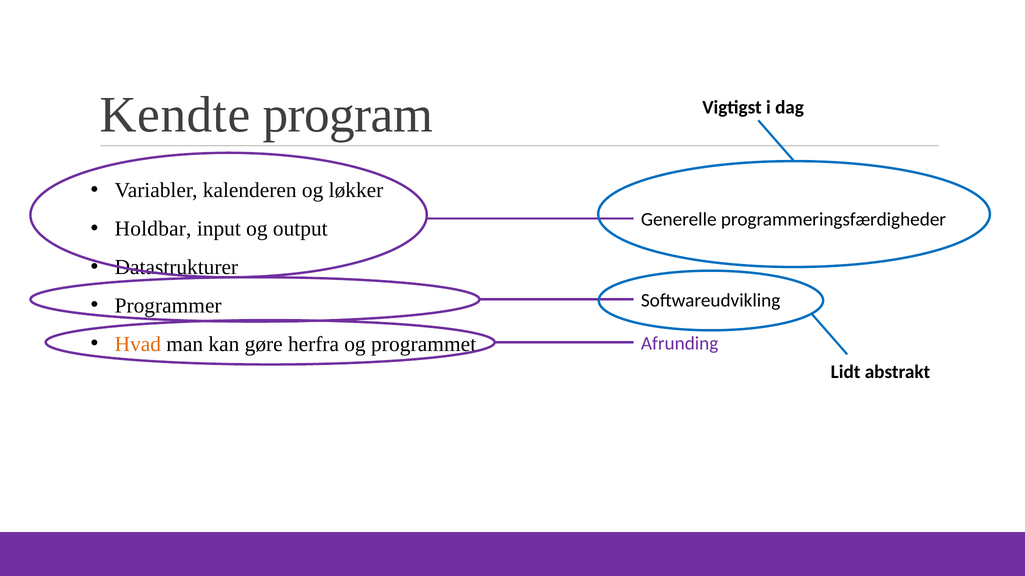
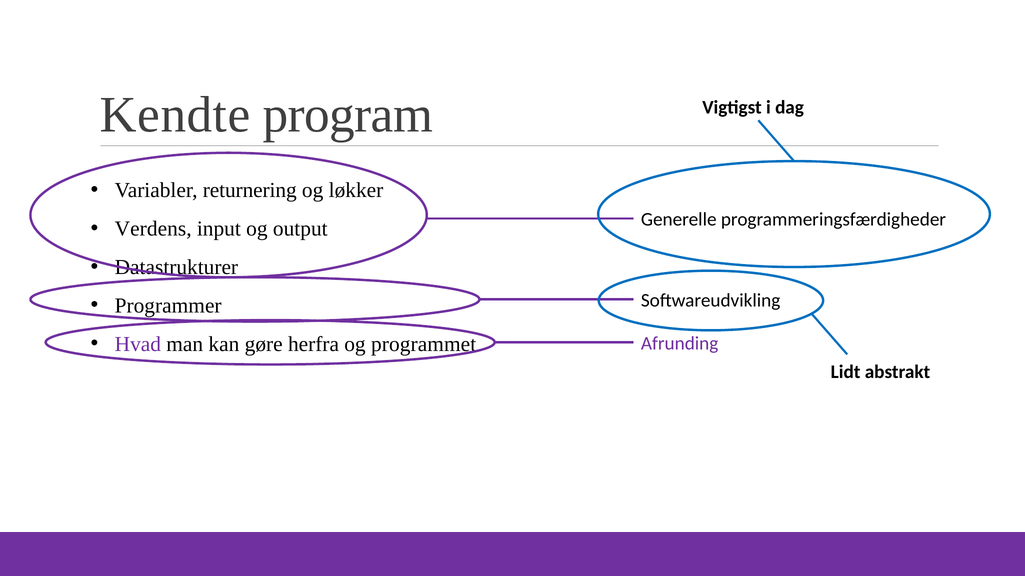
kalenderen: kalenderen -> returnering
Holdbar: Holdbar -> Verdens
Hvad colour: orange -> purple
